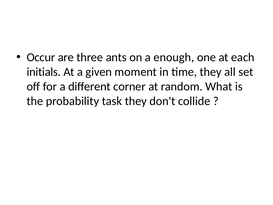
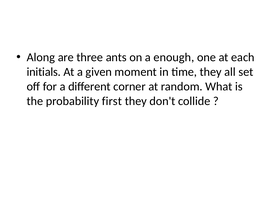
Occur: Occur -> Along
task: task -> first
